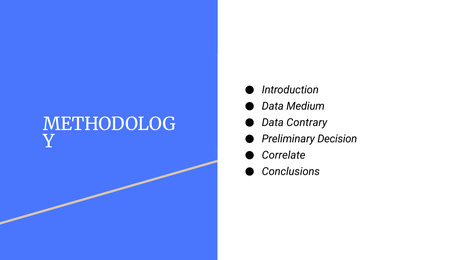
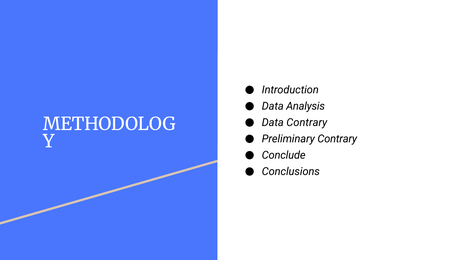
Medium: Medium -> Analysis
Preliminary Decision: Decision -> Contrary
Correlate: Correlate -> Conclude
